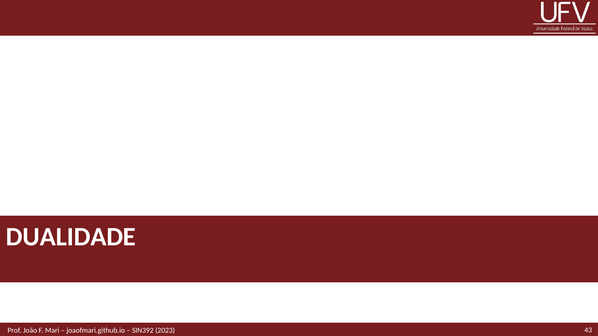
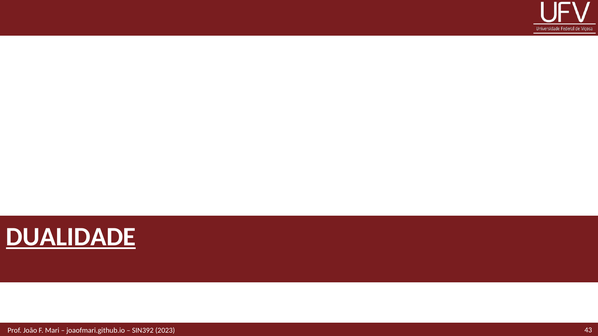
DUALIDADE underline: none -> present
